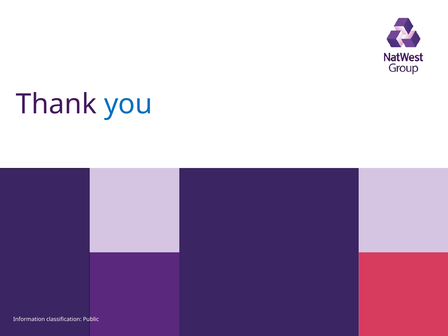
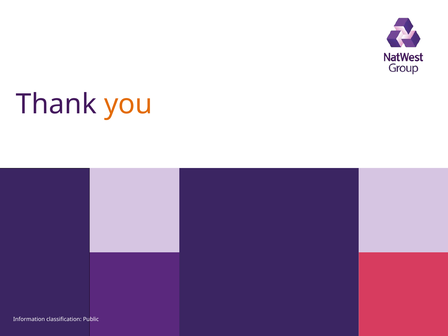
you colour: blue -> orange
